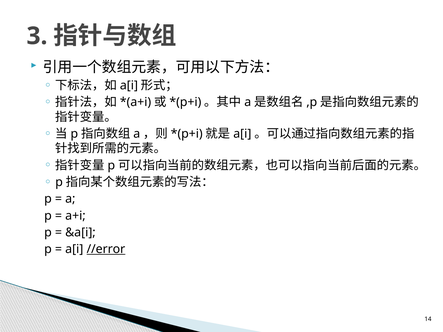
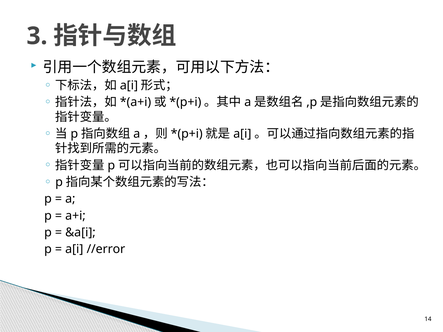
//error underline: present -> none
